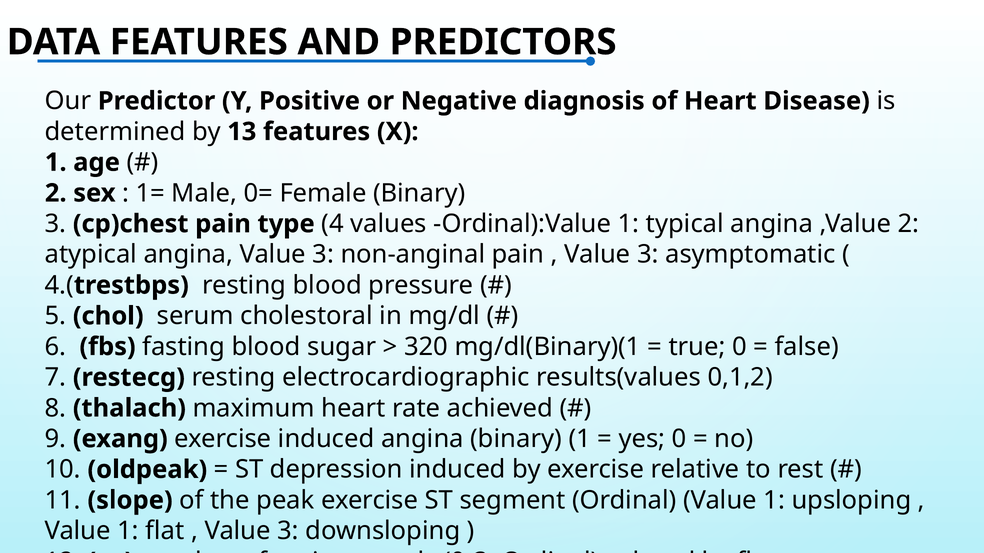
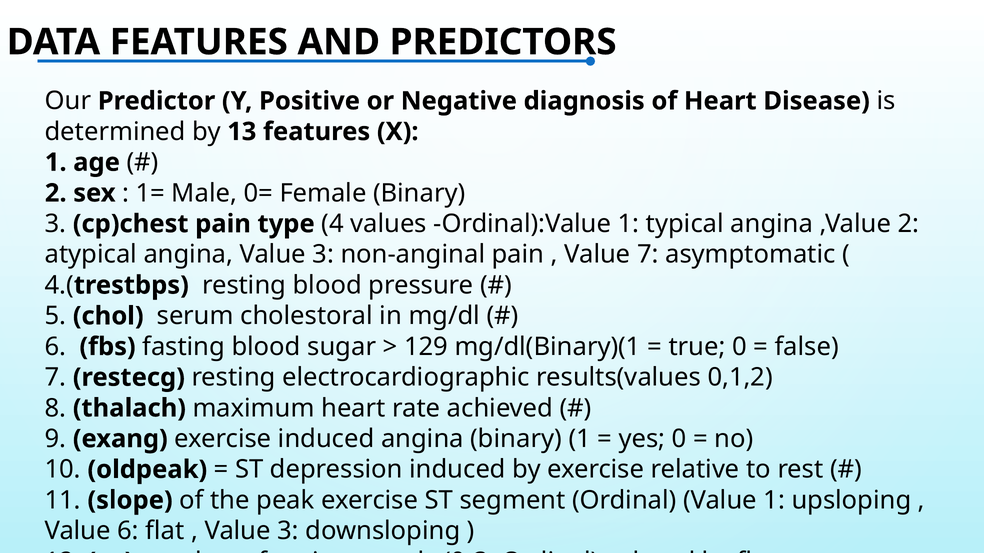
3 at (648, 255): 3 -> 7
320: 320 -> 129
1 at (128, 531): 1 -> 6
